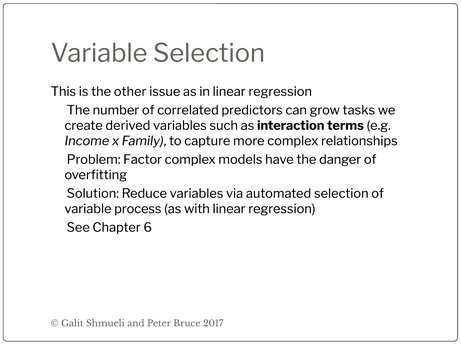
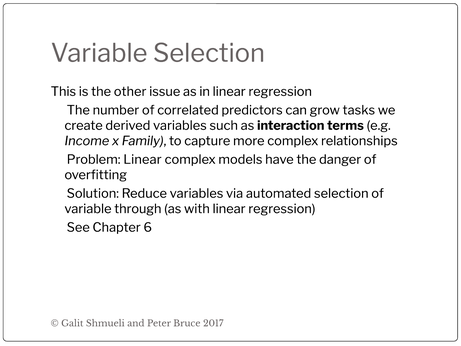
Factor at (143, 159): Factor -> Linear
process: process -> through
